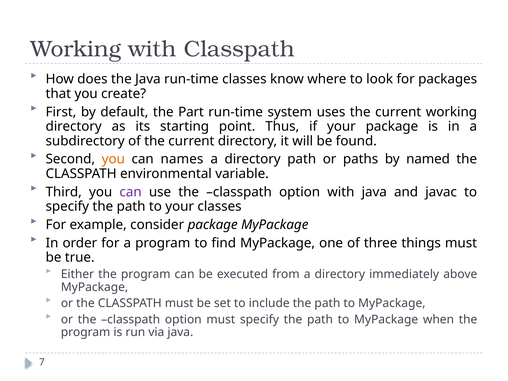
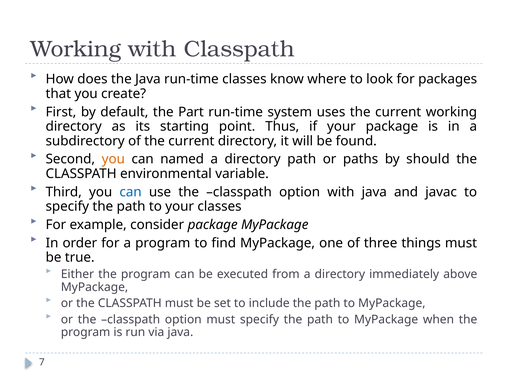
names: names -> named
named: named -> should
can at (131, 192) colour: purple -> blue
